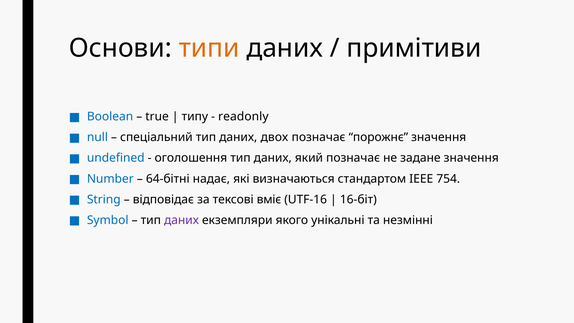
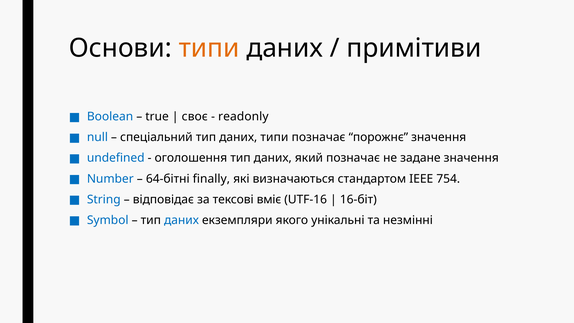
типу: типу -> своє
даних двох: двох -> типи
надає: надає -> finally
даних at (181, 220) colour: purple -> blue
